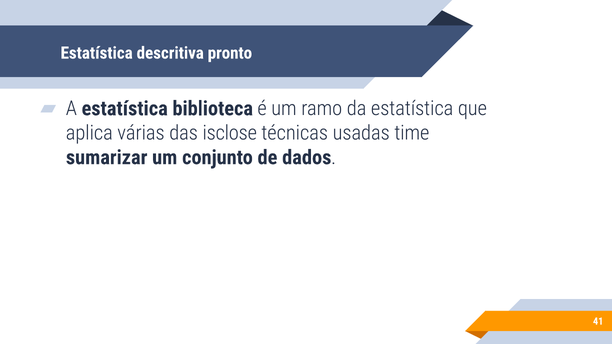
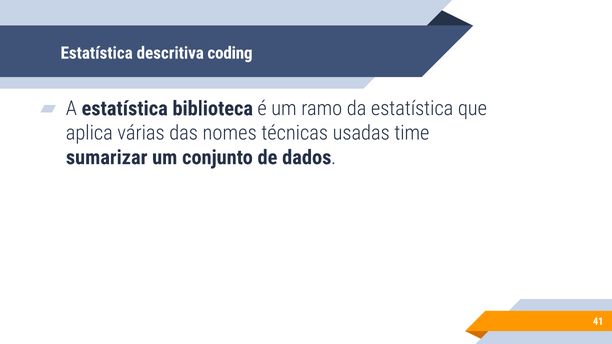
pronto: pronto -> coding
isclose: isclose -> nomes
